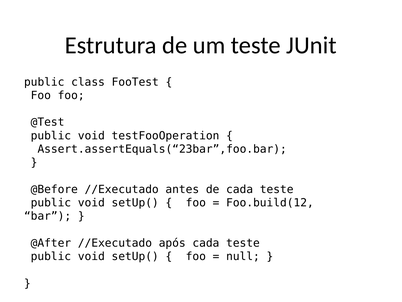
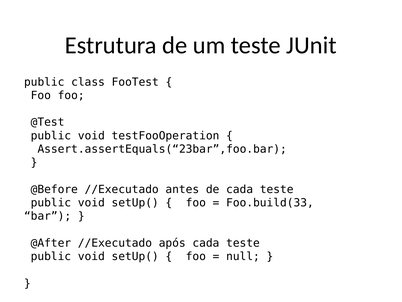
Foo.build(12: Foo.build(12 -> Foo.build(33
